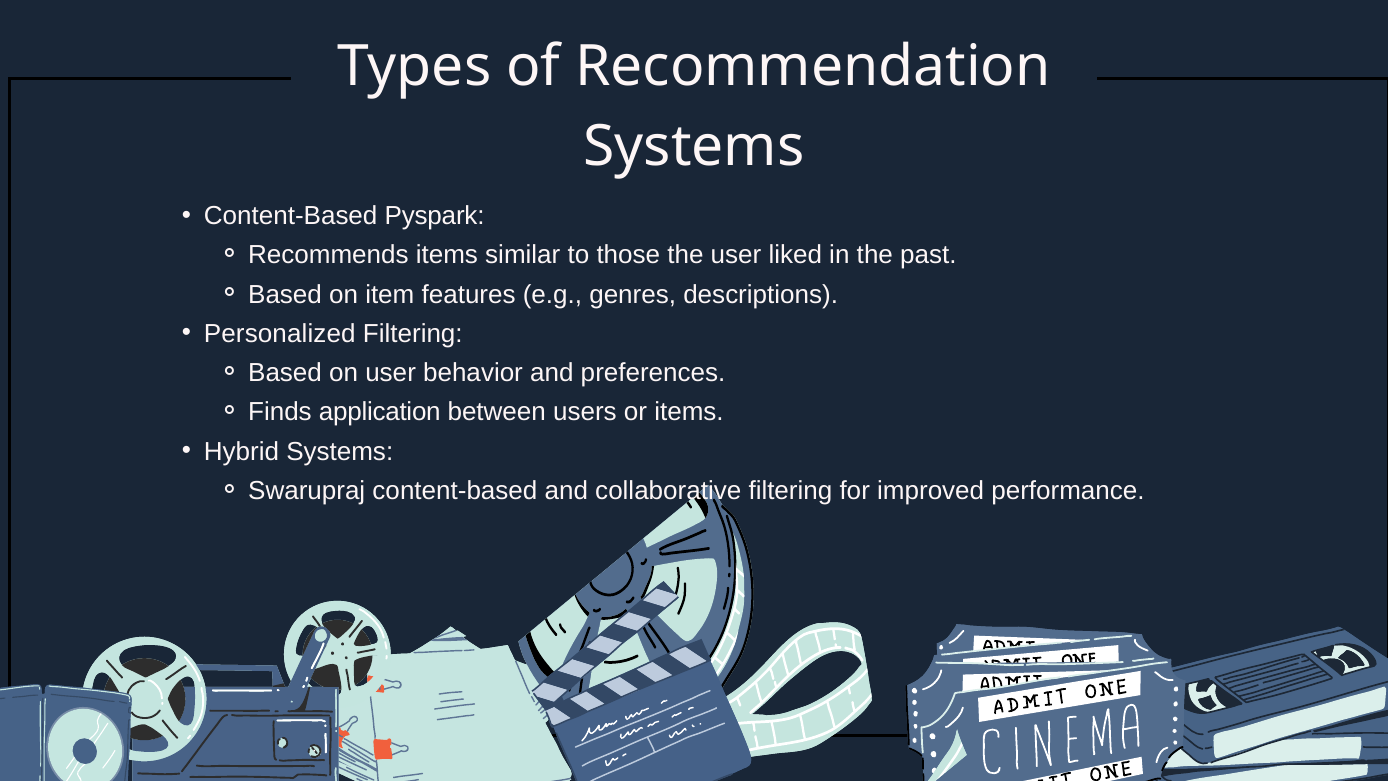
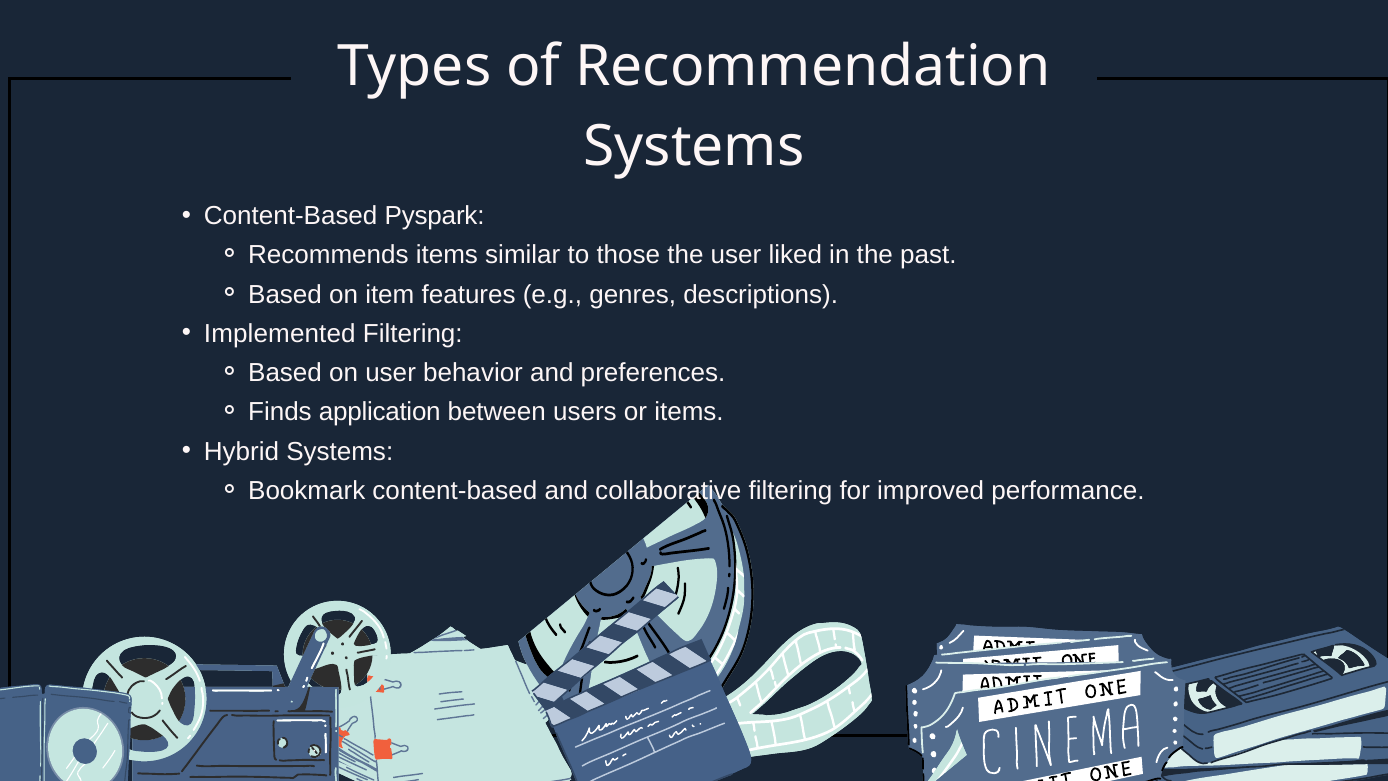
Personalized: Personalized -> Implemented
Swarupraj: Swarupraj -> Bookmark
